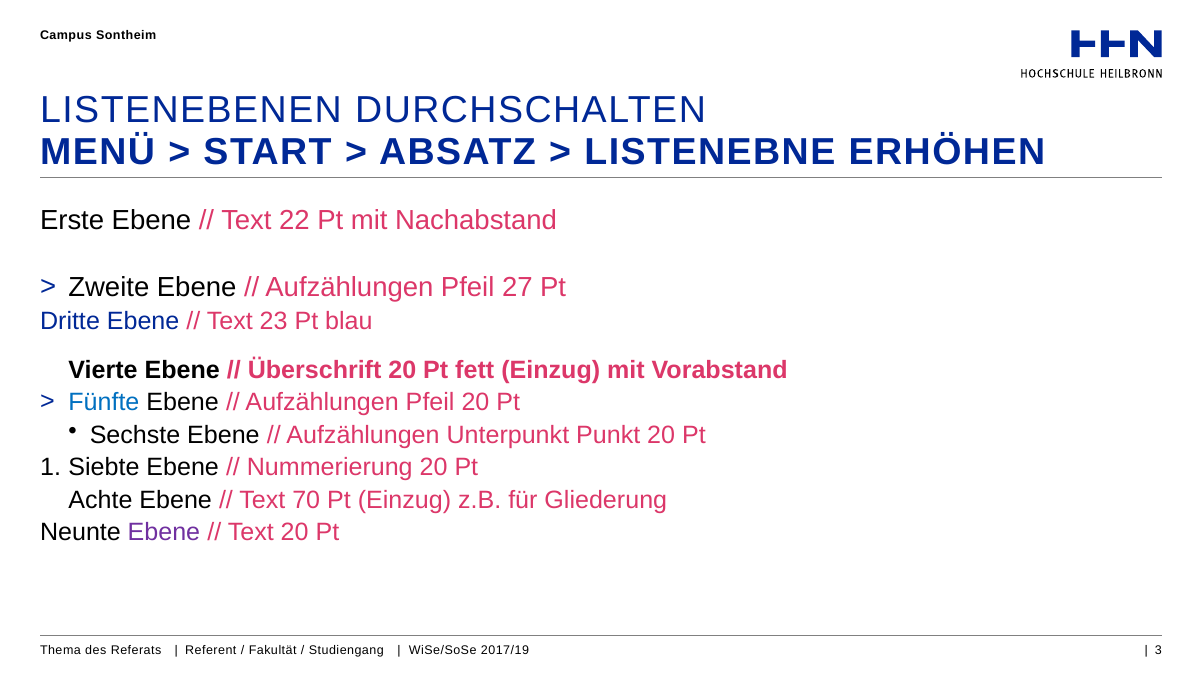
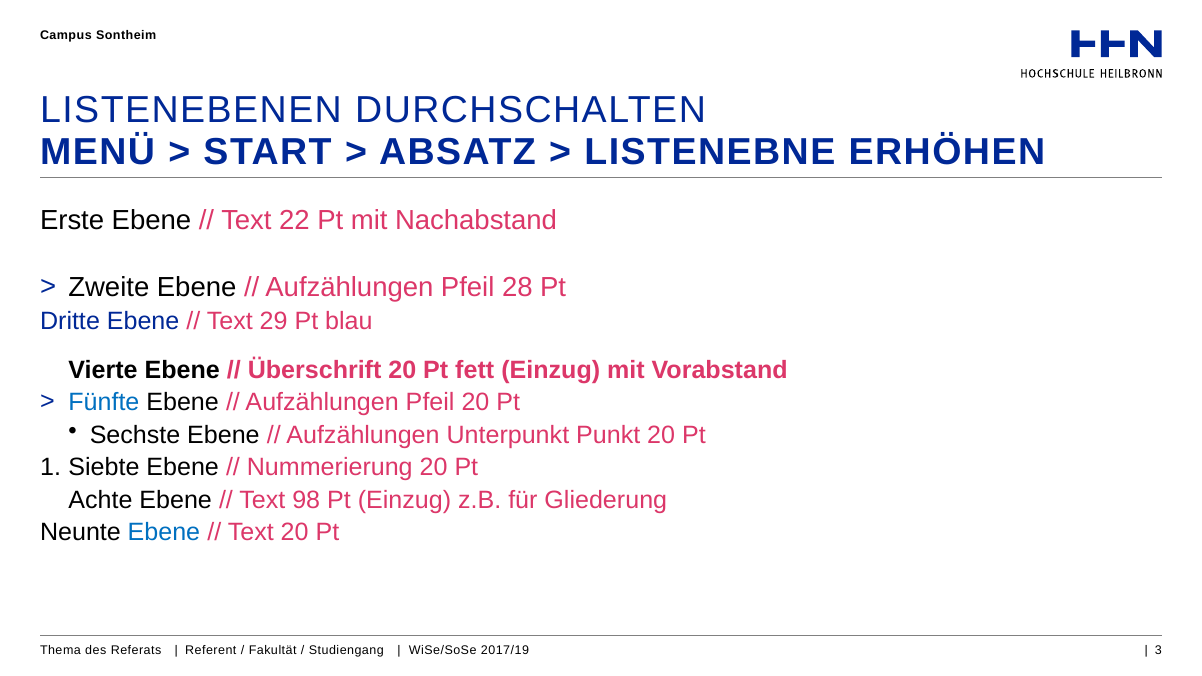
27: 27 -> 28
23: 23 -> 29
70: 70 -> 98
Ebene at (164, 532) colour: purple -> blue
